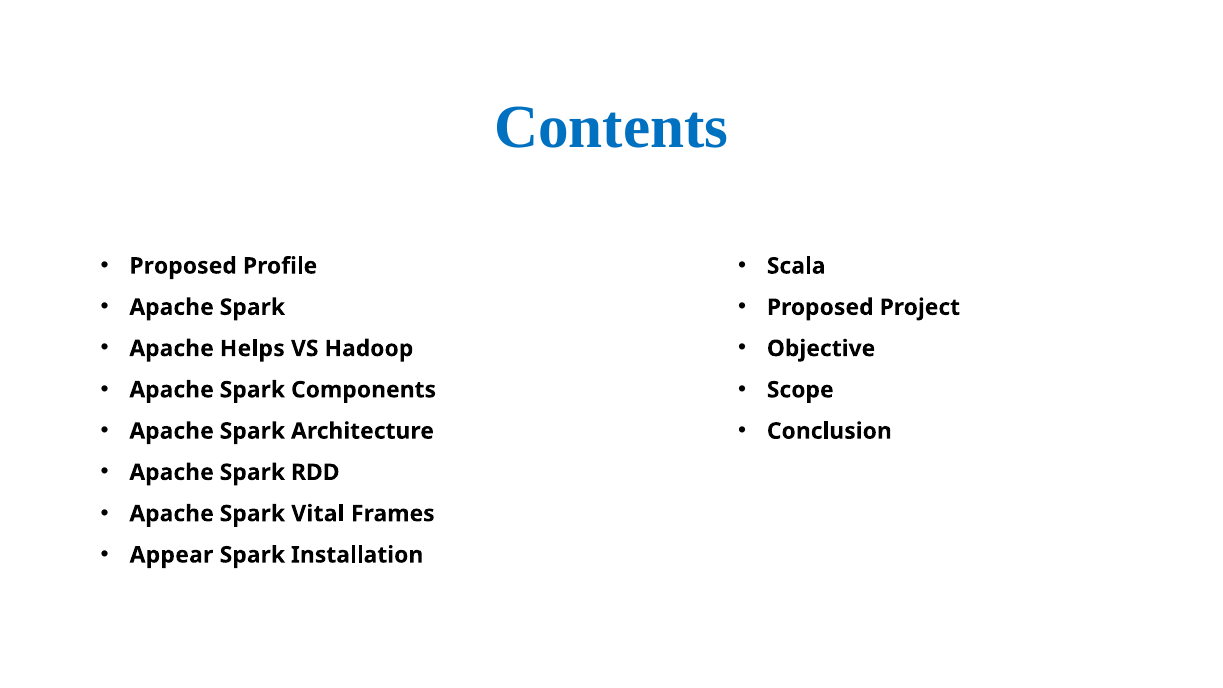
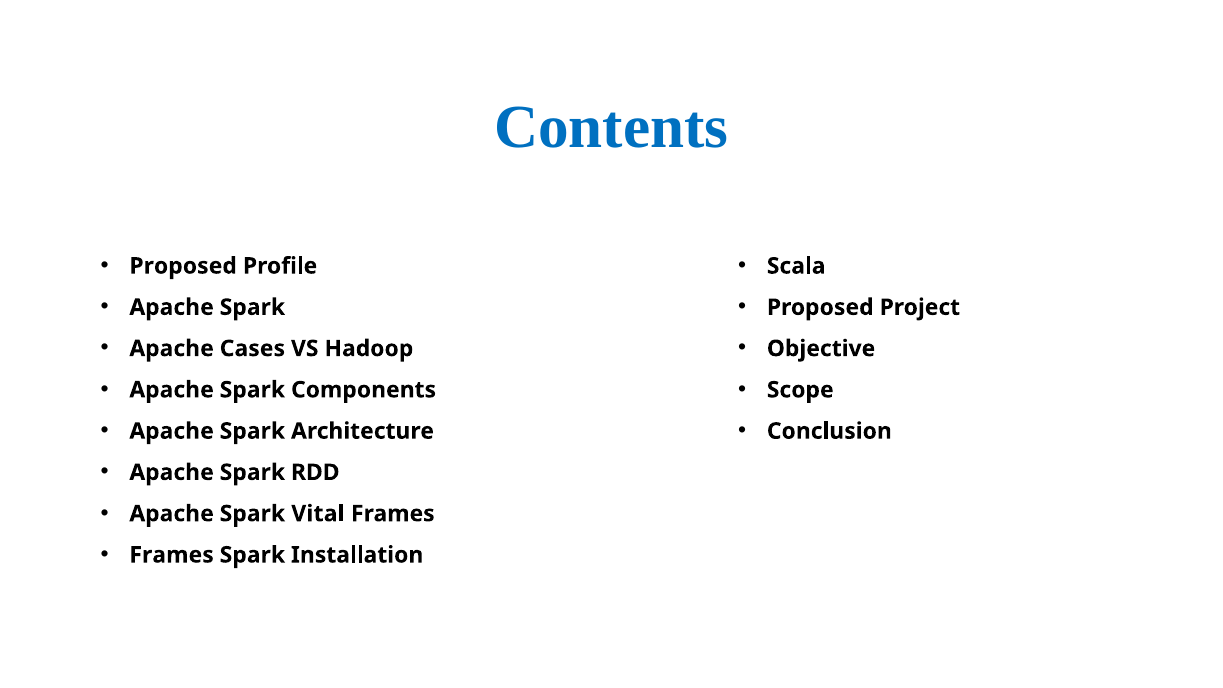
Helps: Helps -> Cases
Appear at (171, 555): Appear -> Frames
